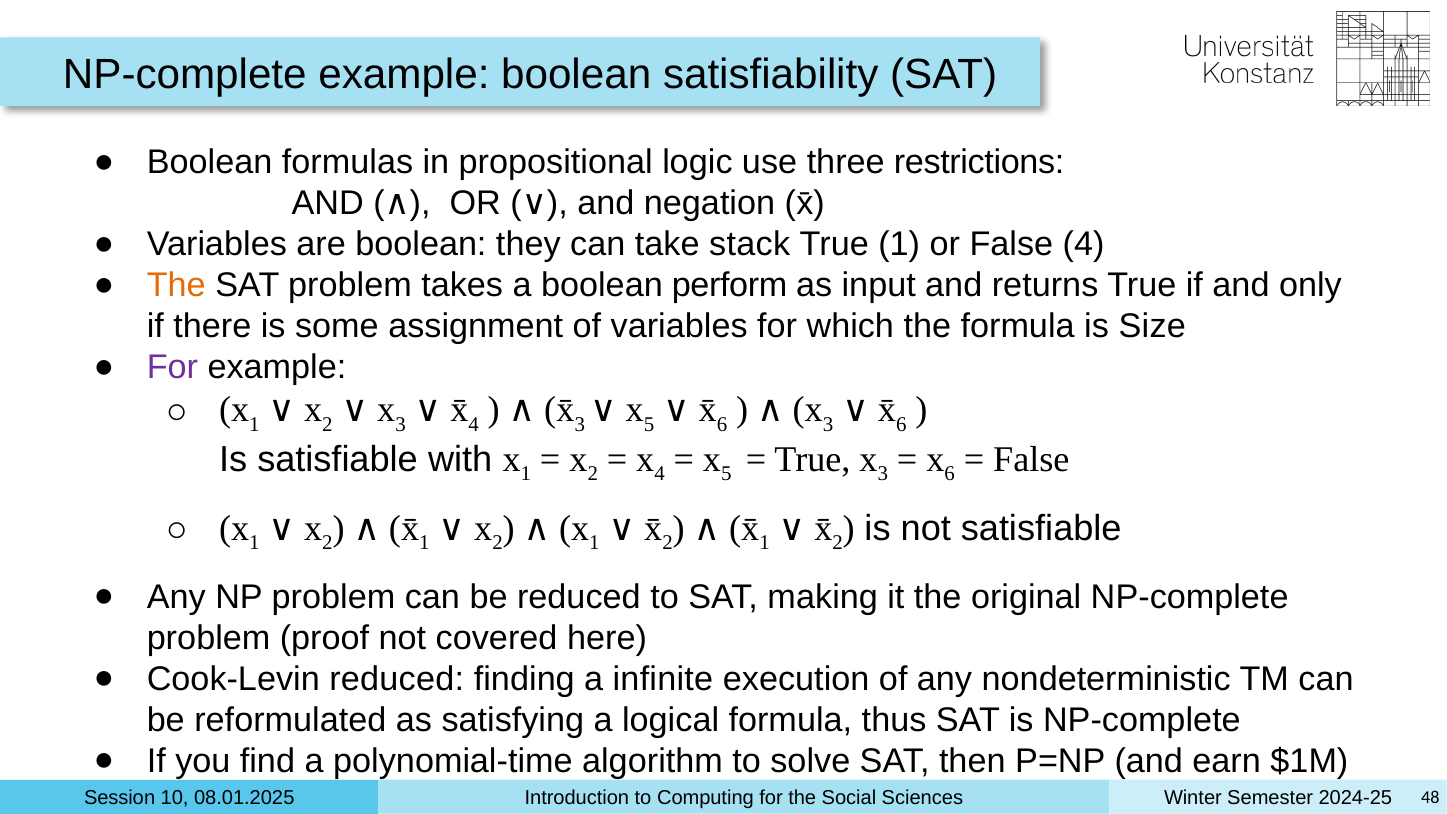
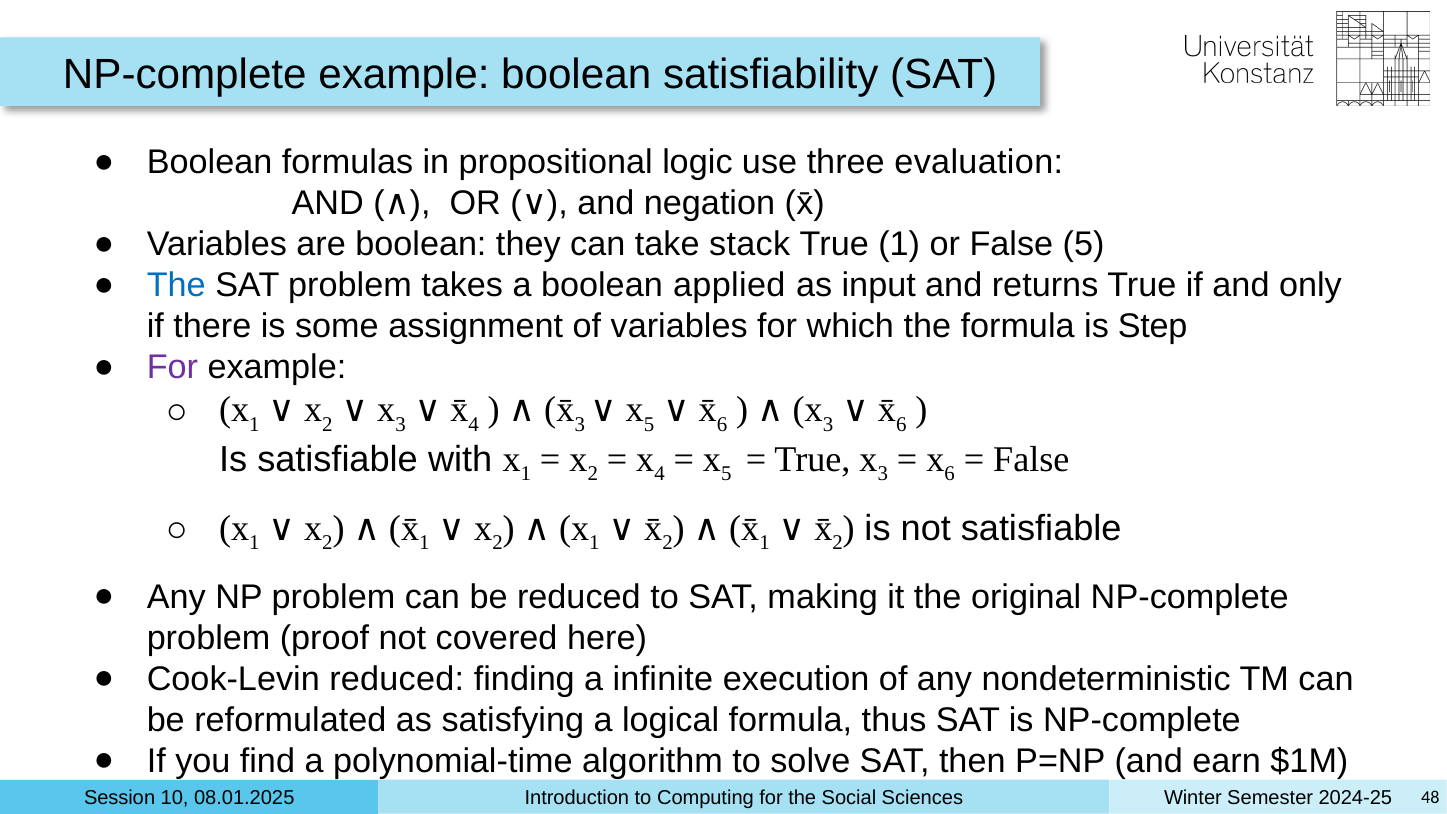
restrictions: restrictions -> evaluation
False 4: 4 -> 5
The at (176, 286) colour: orange -> blue
perform: perform -> applied
Size: Size -> Step
